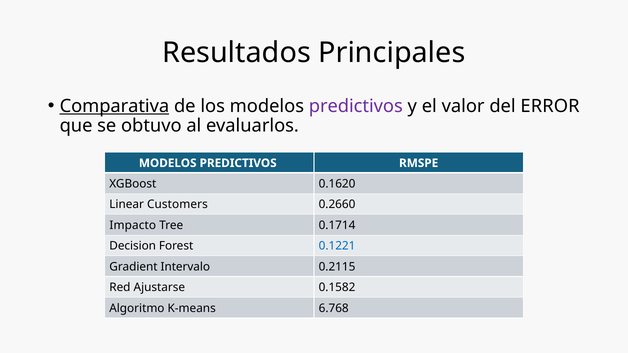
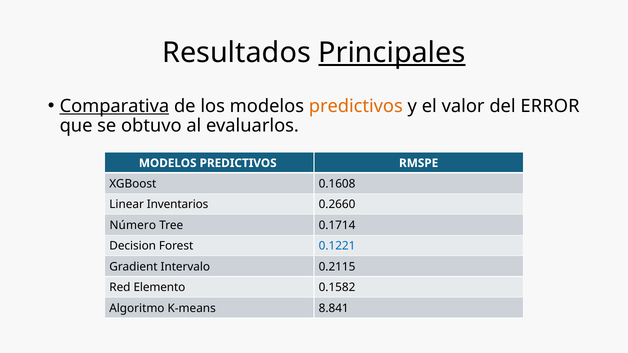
Principales underline: none -> present
predictivos at (356, 106) colour: purple -> orange
0.1620: 0.1620 -> 0.1608
Customers: Customers -> Inventarios
Impacto: Impacto -> Número
Ajustarse: Ajustarse -> Elemento
6.768: 6.768 -> 8.841
